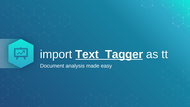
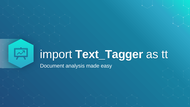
Text_Tagger underline: present -> none
